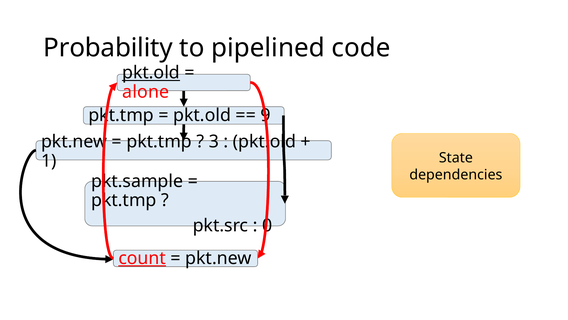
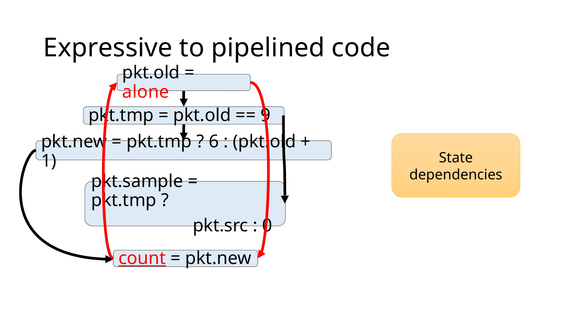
Probability: Probability -> Expressive
pkt.old at (151, 73) underline: present -> none
3: 3 -> 6
